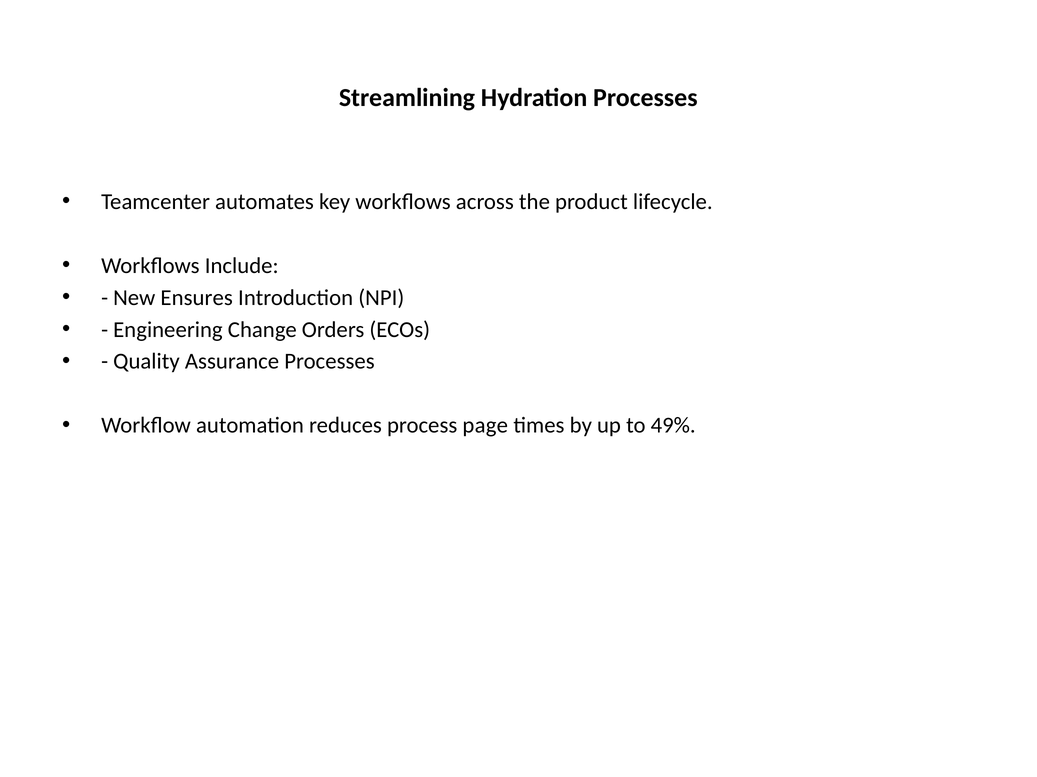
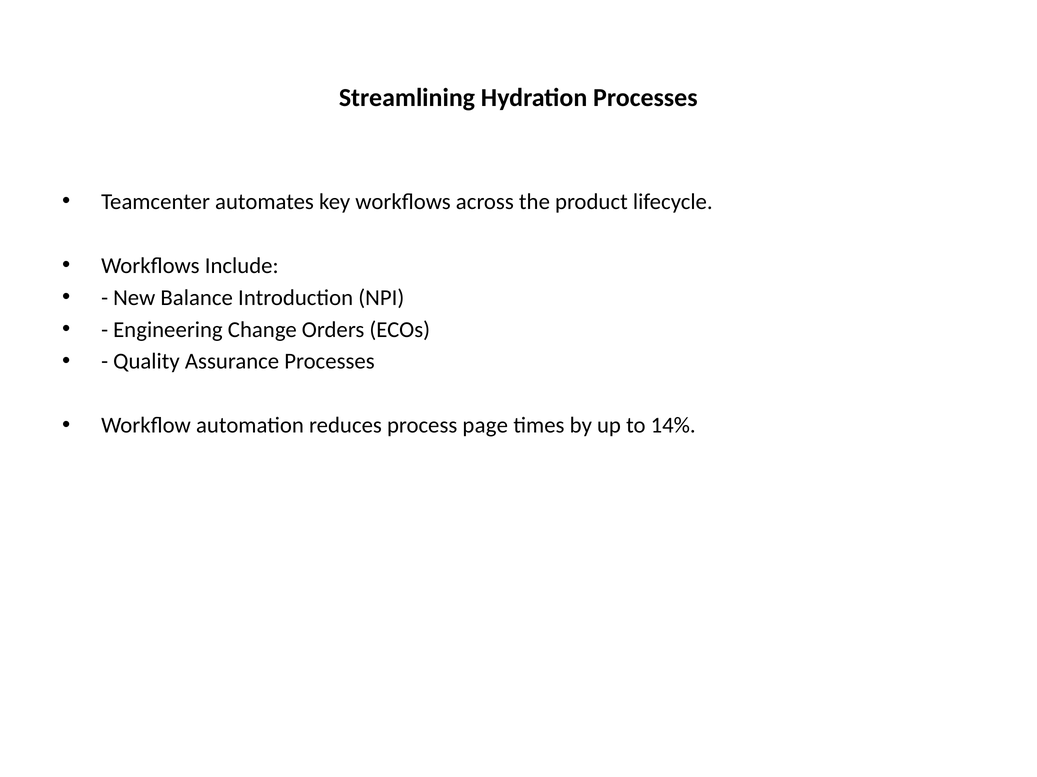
Ensures: Ensures -> Balance
49%: 49% -> 14%
